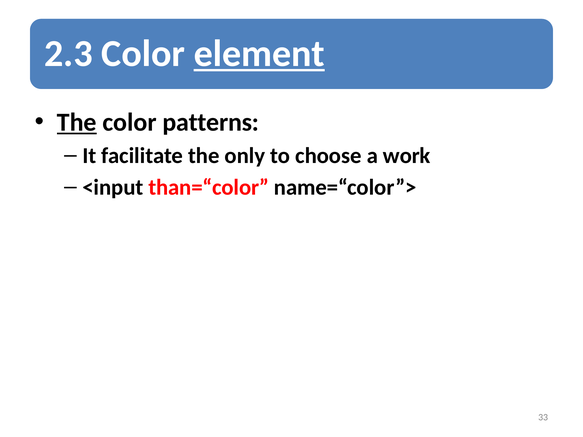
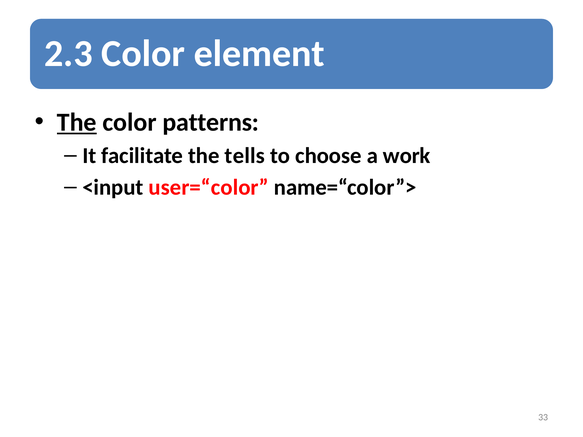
element underline: present -> none
only: only -> tells
than=“color: than=“color -> user=“color
